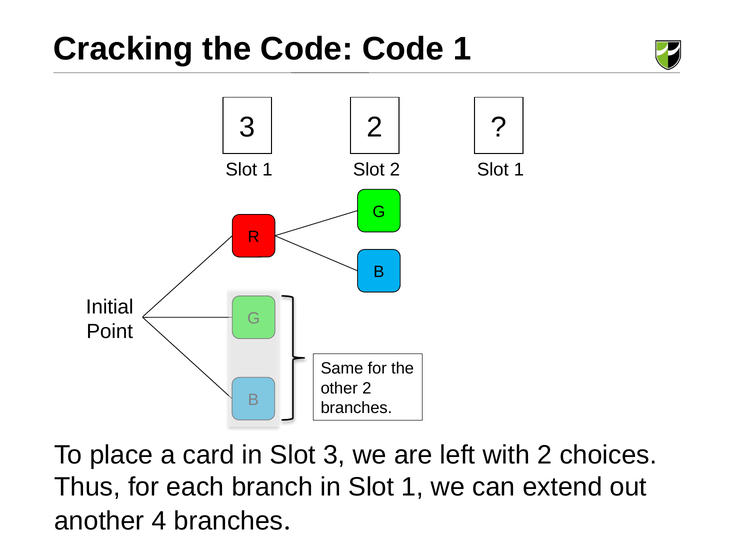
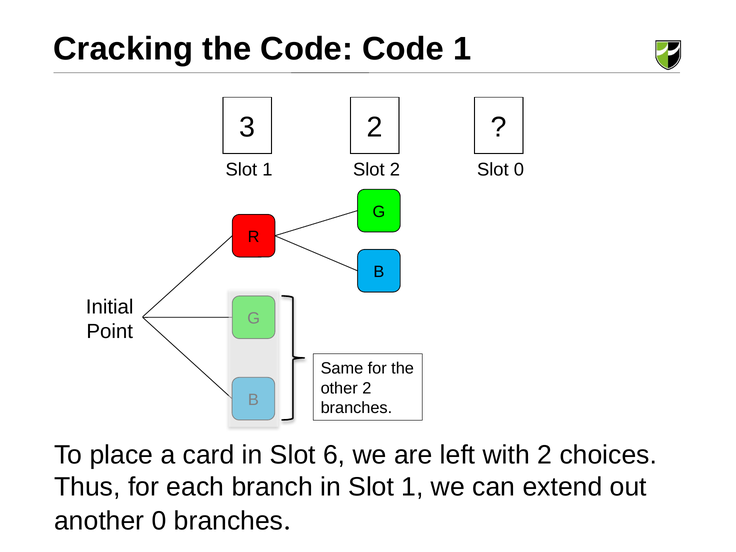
2 Slot 1: 1 -> 0
Slot 3: 3 -> 6
another 4: 4 -> 0
